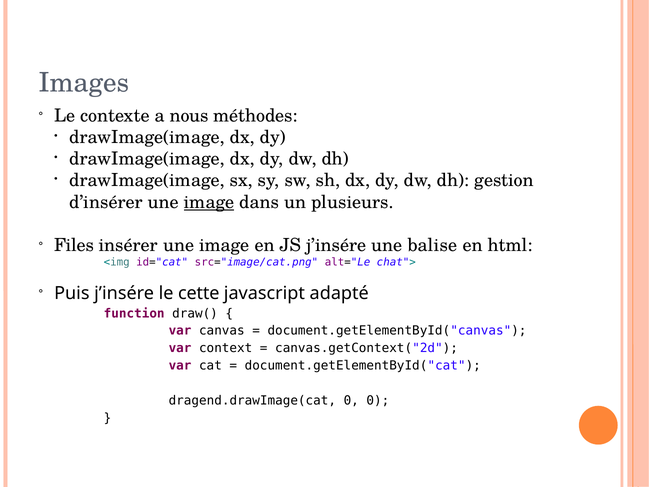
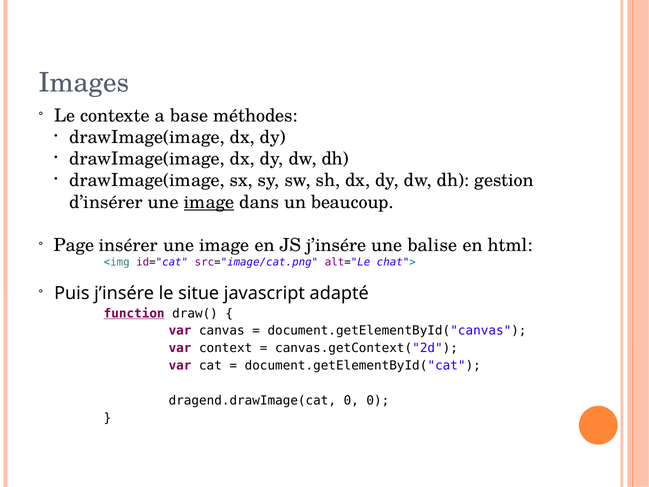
nous: nous -> base
plusieurs: plusieurs -> beaucoup
Files: Files -> Page
cette: cette -> situe
function underline: none -> present
